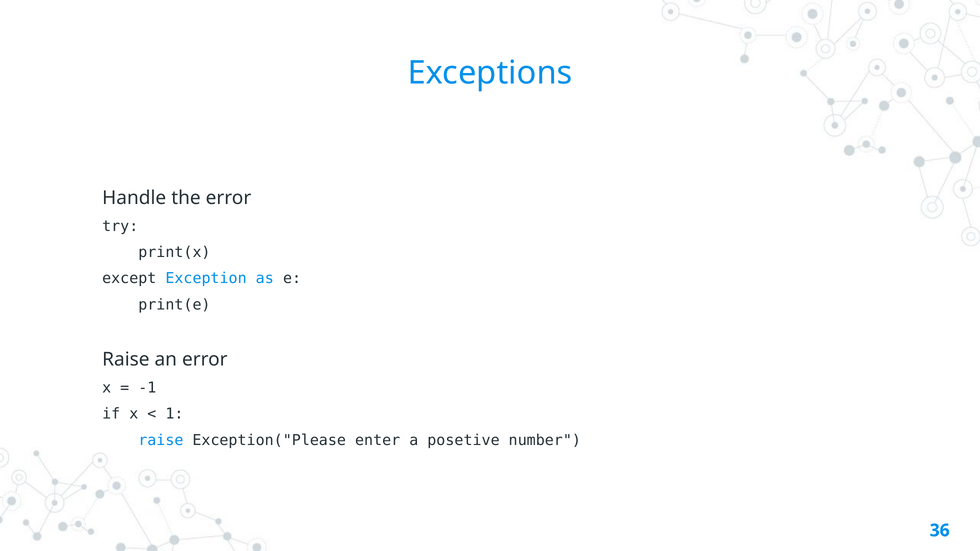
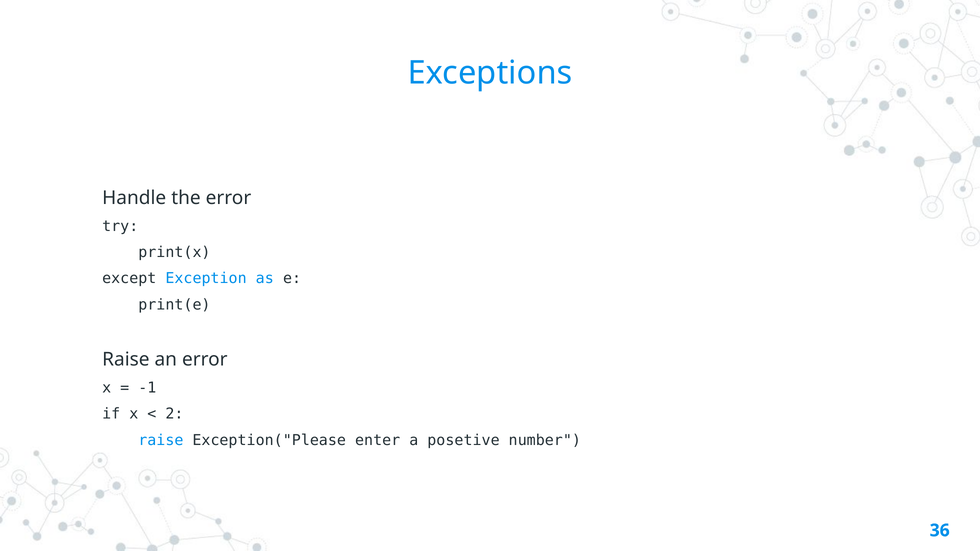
1: 1 -> 2
